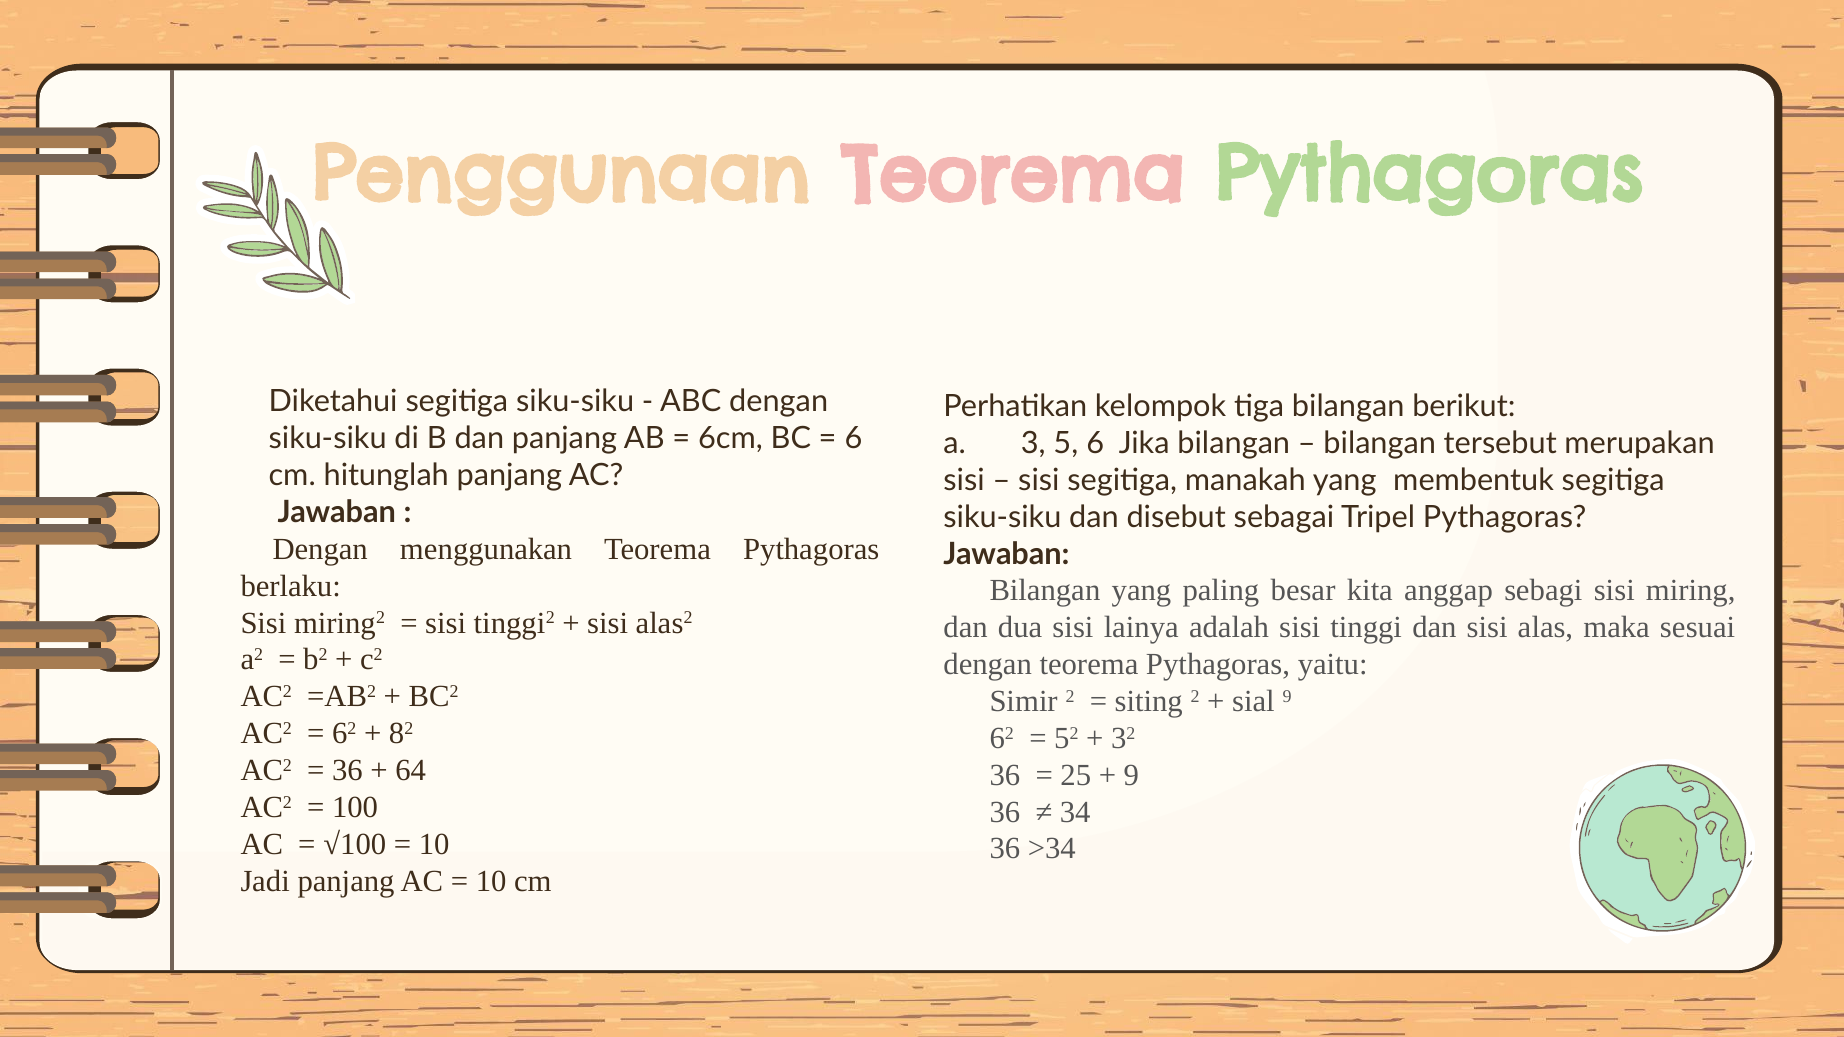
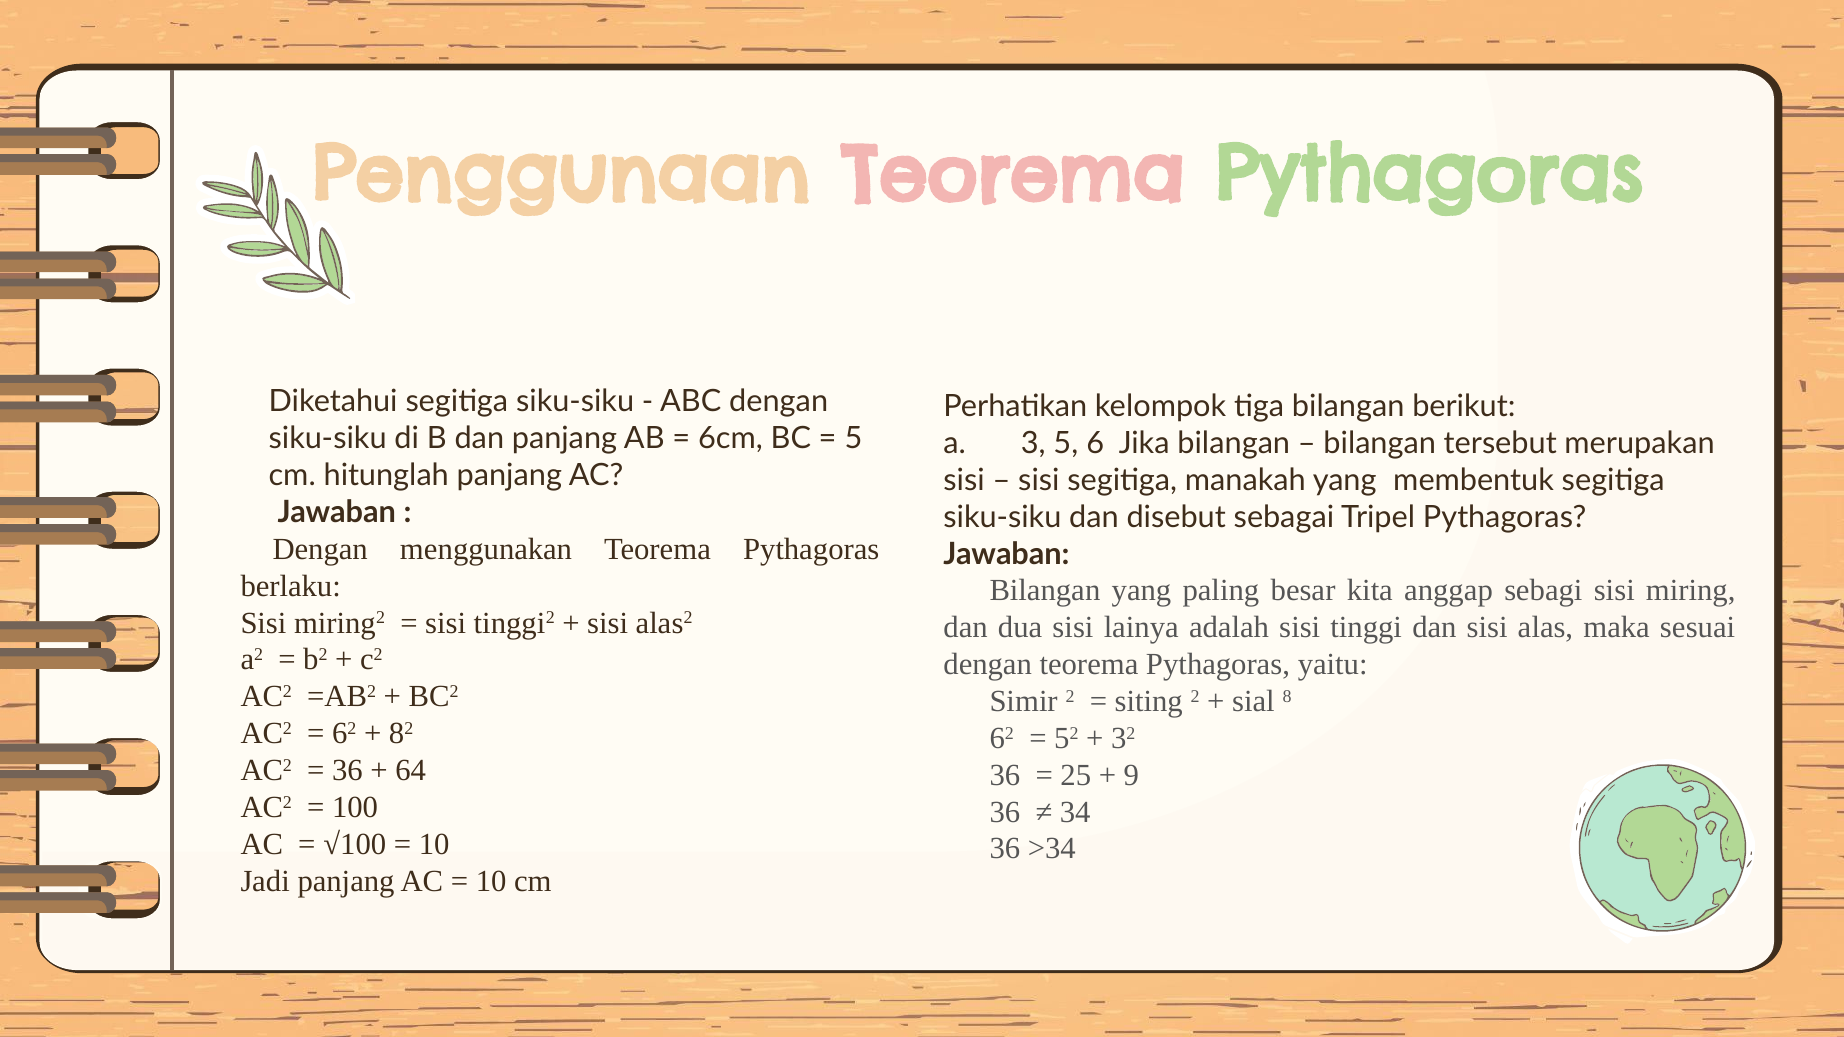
6 at (853, 439): 6 -> 5
sial 9: 9 -> 8
